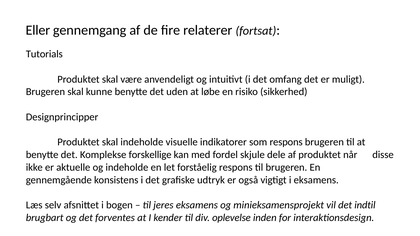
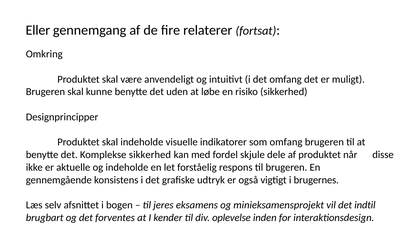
Tutorials: Tutorials -> Omkring
som respons: respons -> omfang
Komplekse forskellige: forskellige -> sikkerhed
i eksamens: eksamens -> brugernes
